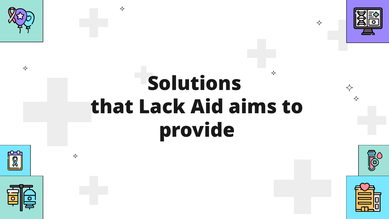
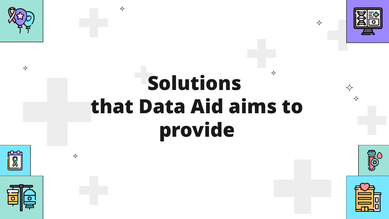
Lack: Lack -> Data
